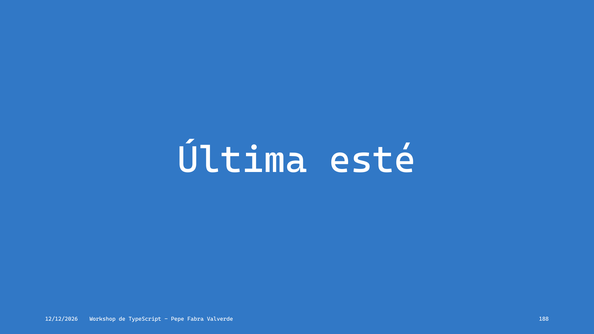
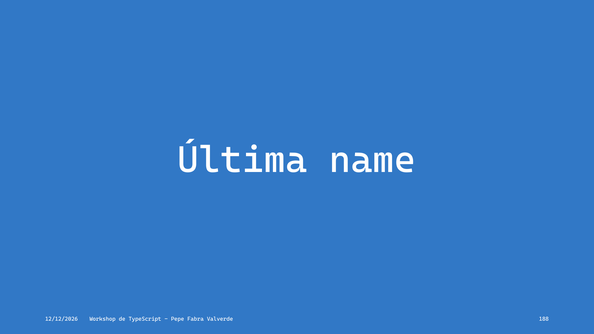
esté: esté -> name
